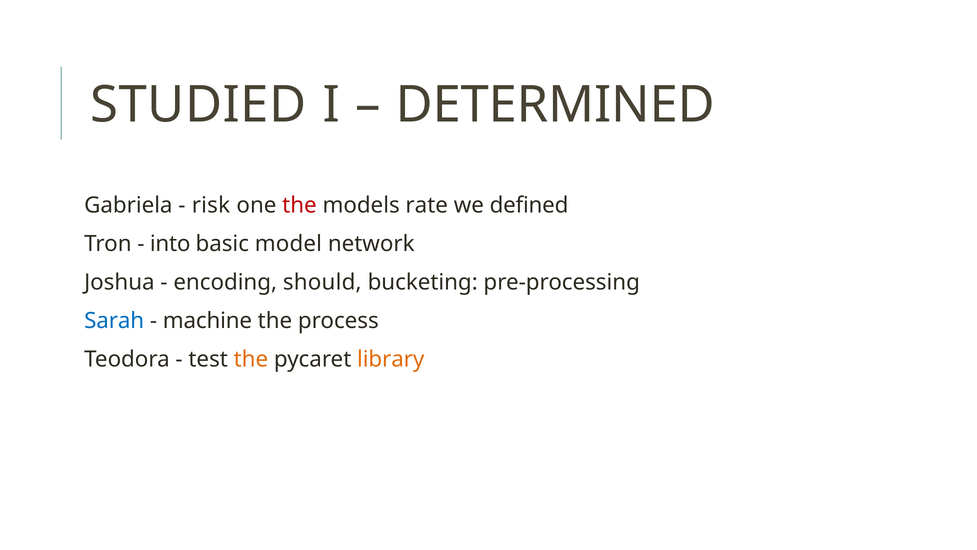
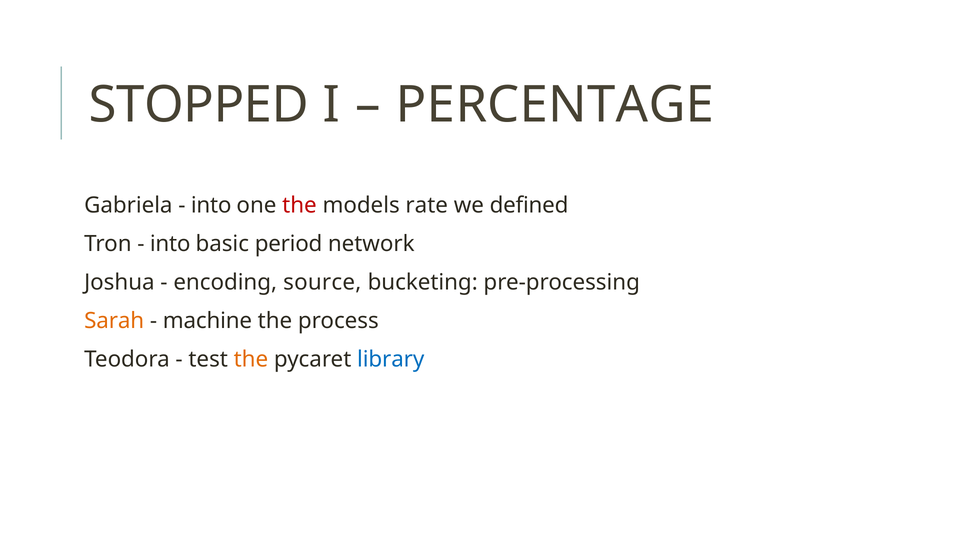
STUDIED: STUDIED -> STOPPED
DETERMINED: DETERMINED -> PERCENTAGE
risk at (211, 205): risk -> into
model: model -> period
should: should -> source
Sarah colour: blue -> orange
library colour: orange -> blue
